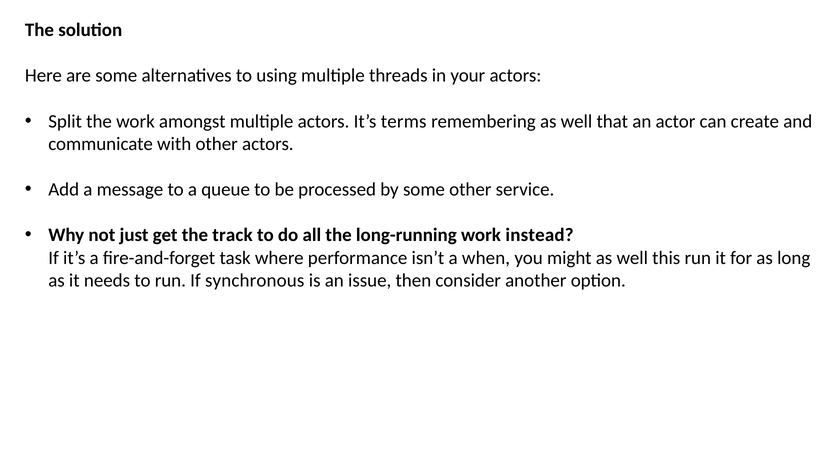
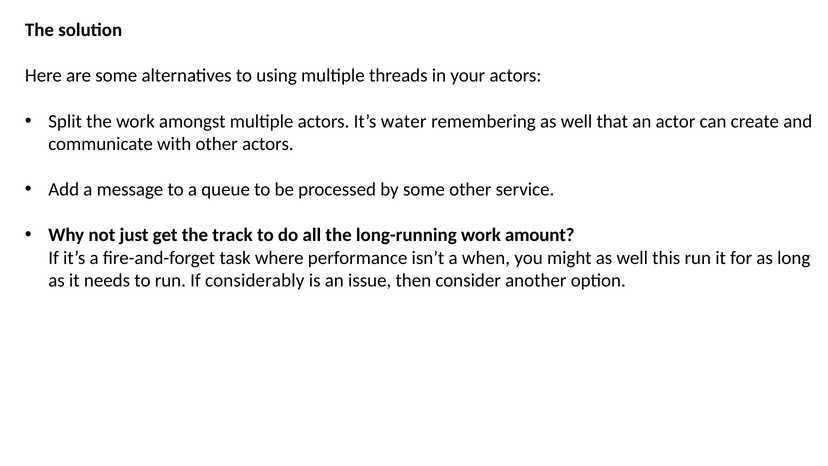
terms: terms -> water
instead: instead -> amount
synchronous: synchronous -> considerably
